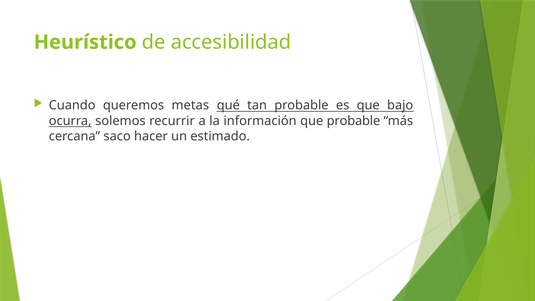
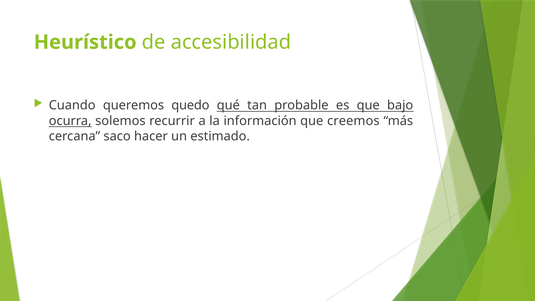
metas: metas -> quedo
que probable: probable -> creemos
